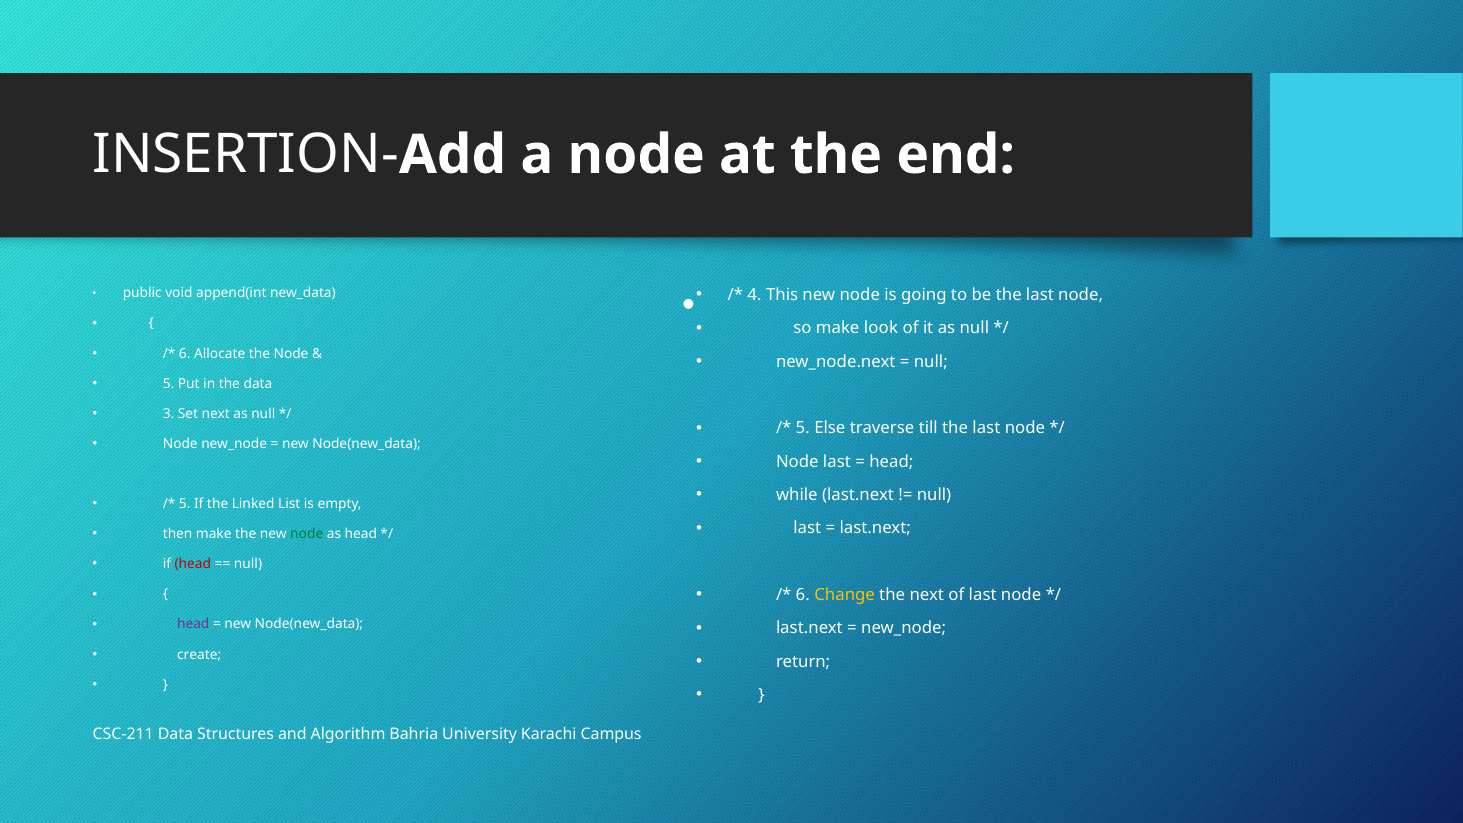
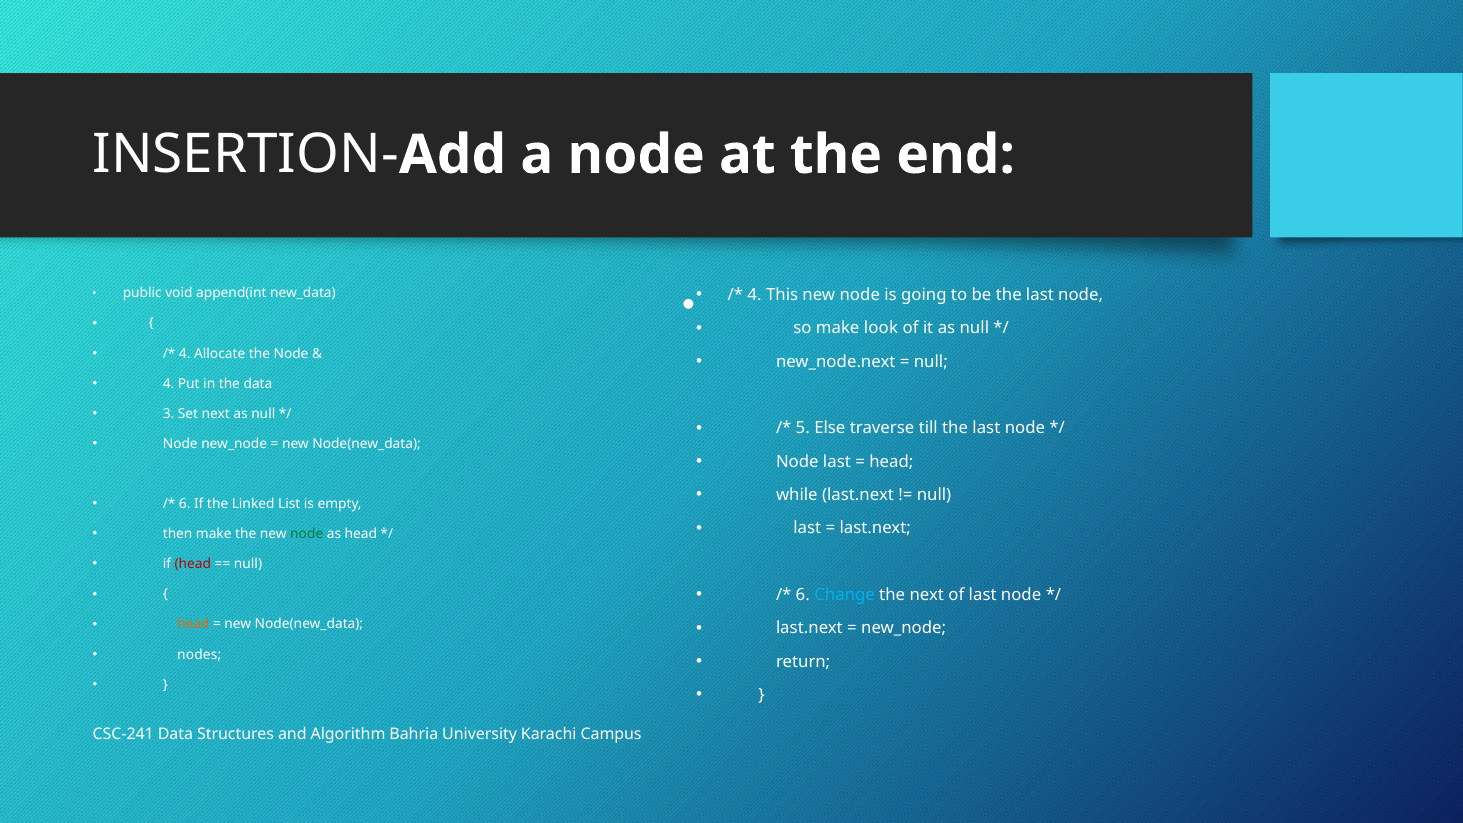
6 at (185, 353): 6 -> 4
5 at (169, 384): 5 -> 4
5 at (185, 504): 5 -> 6
Change colour: yellow -> light blue
head at (193, 624) colour: purple -> orange
create: create -> nodes
CSC-211: CSC-211 -> CSC-241
